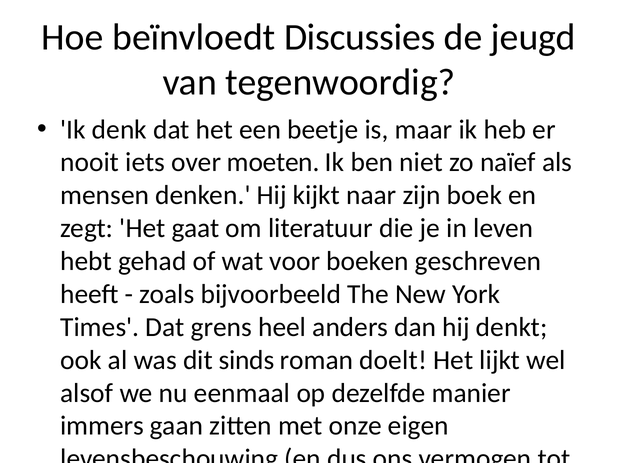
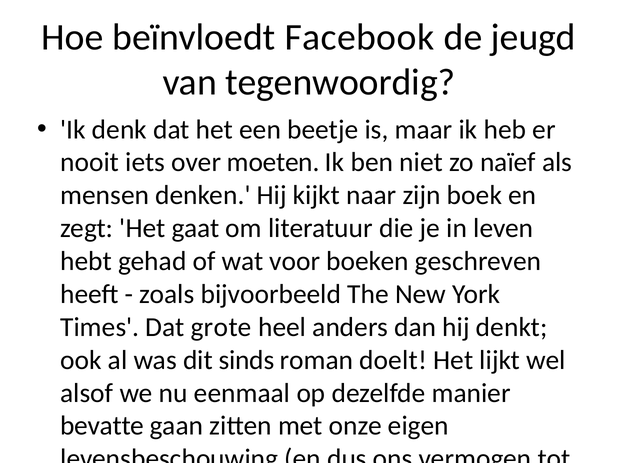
Discussies: Discussies -> Facebook
grens: grens -> grote
immers: immers -> bevatte
